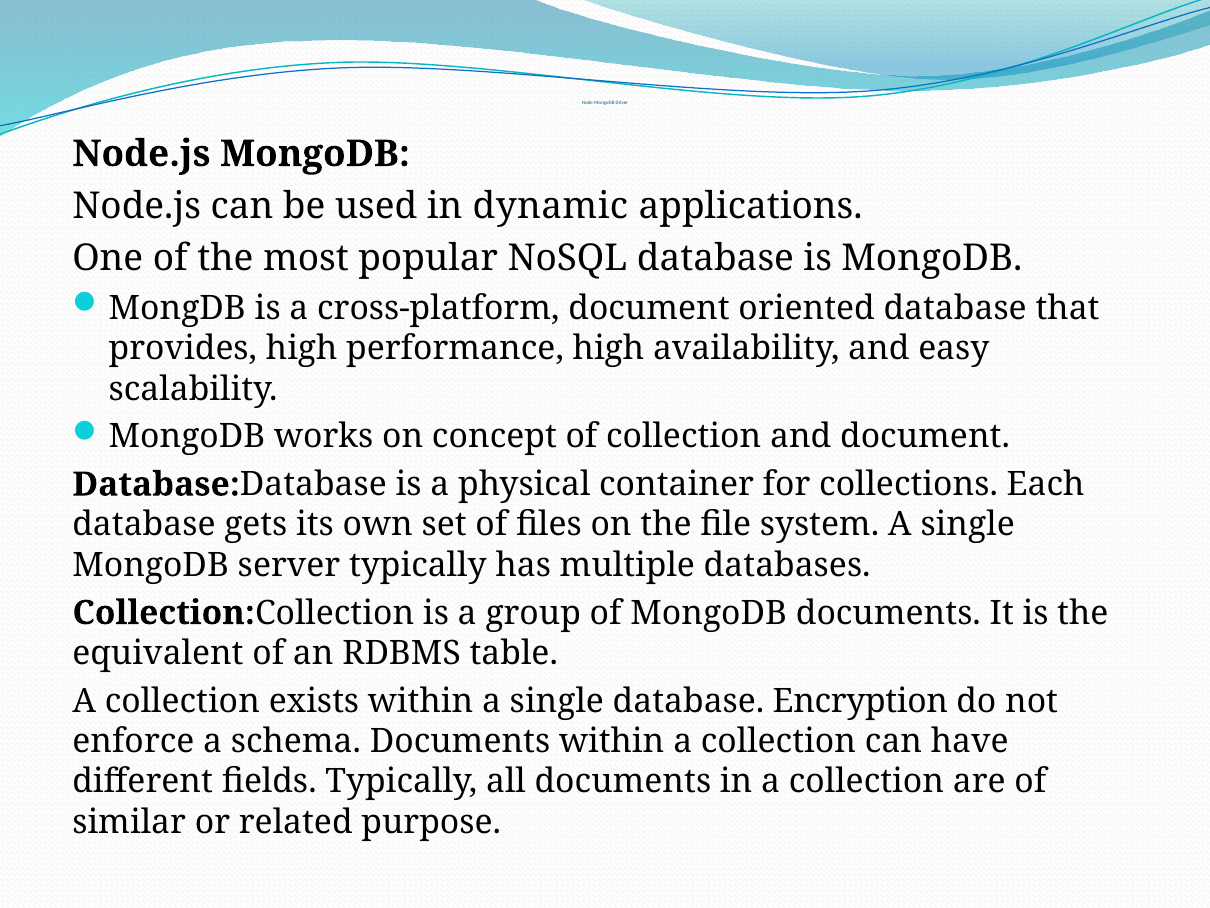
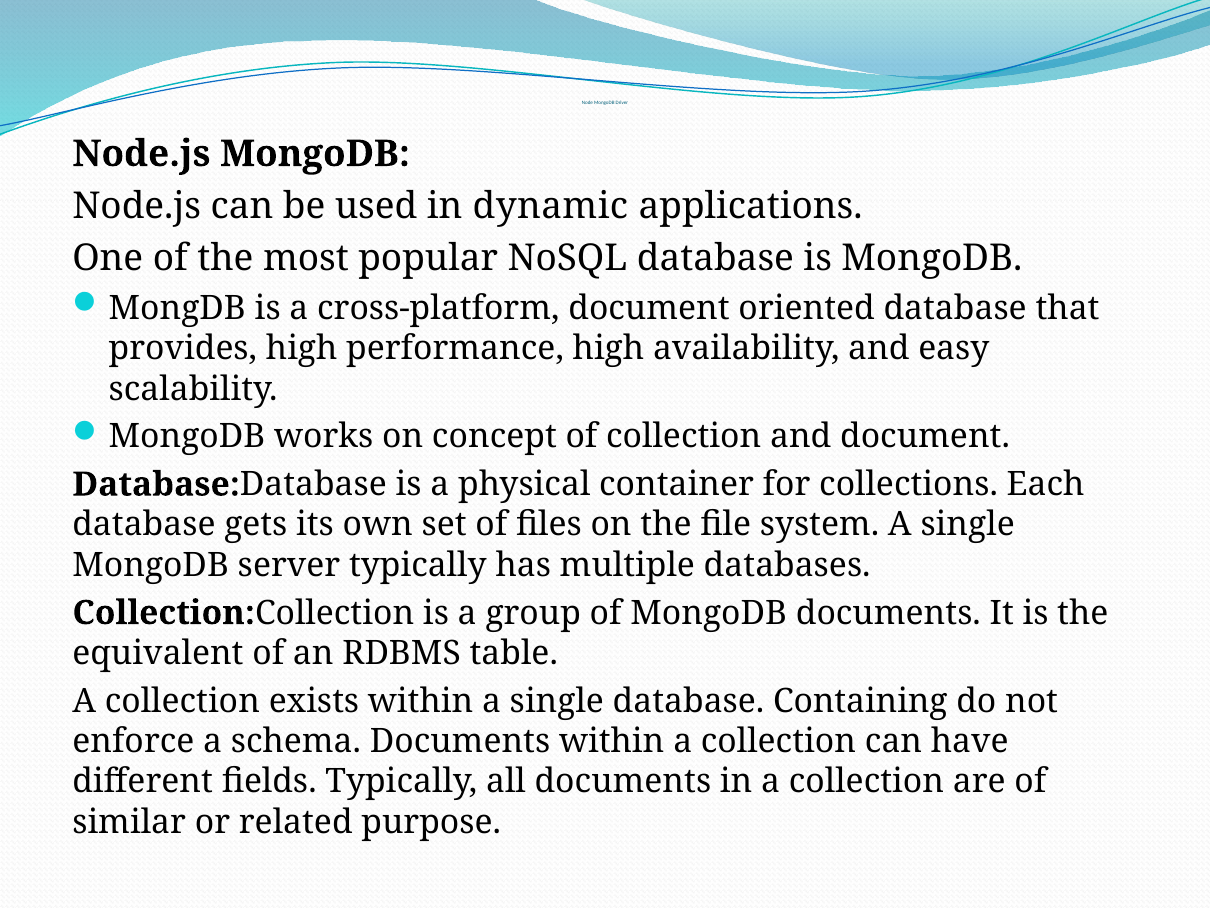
Encryption: Encryption -> Containing
